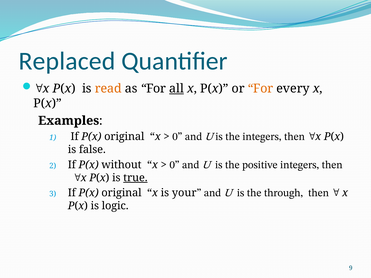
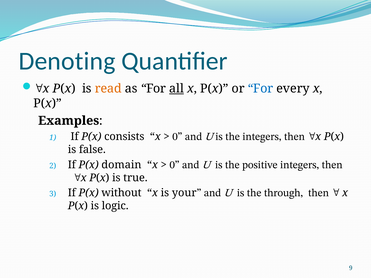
Replaced: Replaced -> Denoting
For at (261, 89) colour: orange -> blue
original at (124, 137): original -> consists
without: without -> domain
true underline: present -> none
original at (121, 193): original -> without
